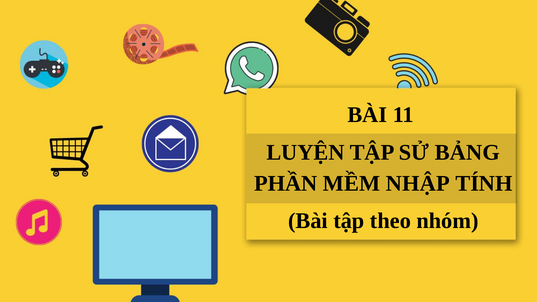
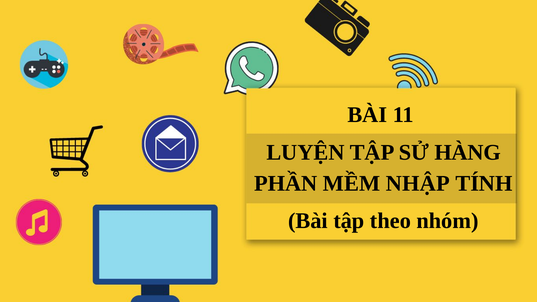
BẢNG: BẢNG -> HÀNG
